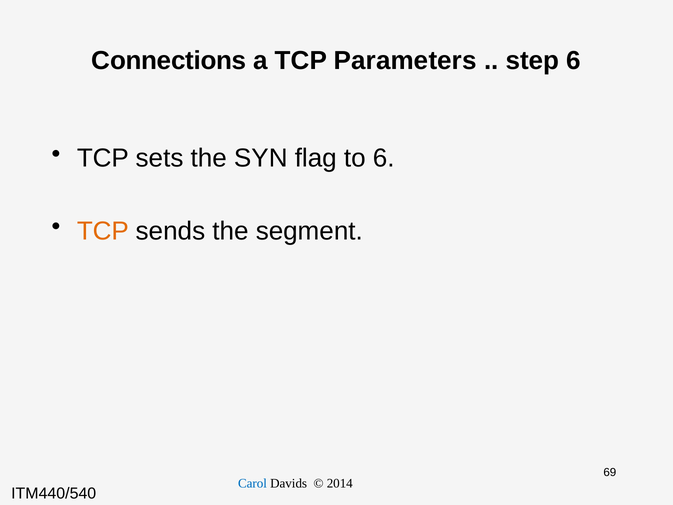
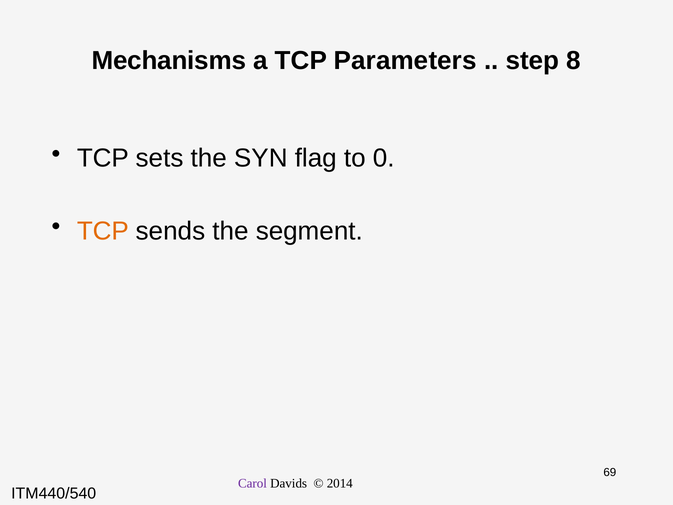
Connections: Connections -> Mechanisms
step 6: 6 -> 8
to 6: 6 -> 0
Carol colour: blue -> purple
